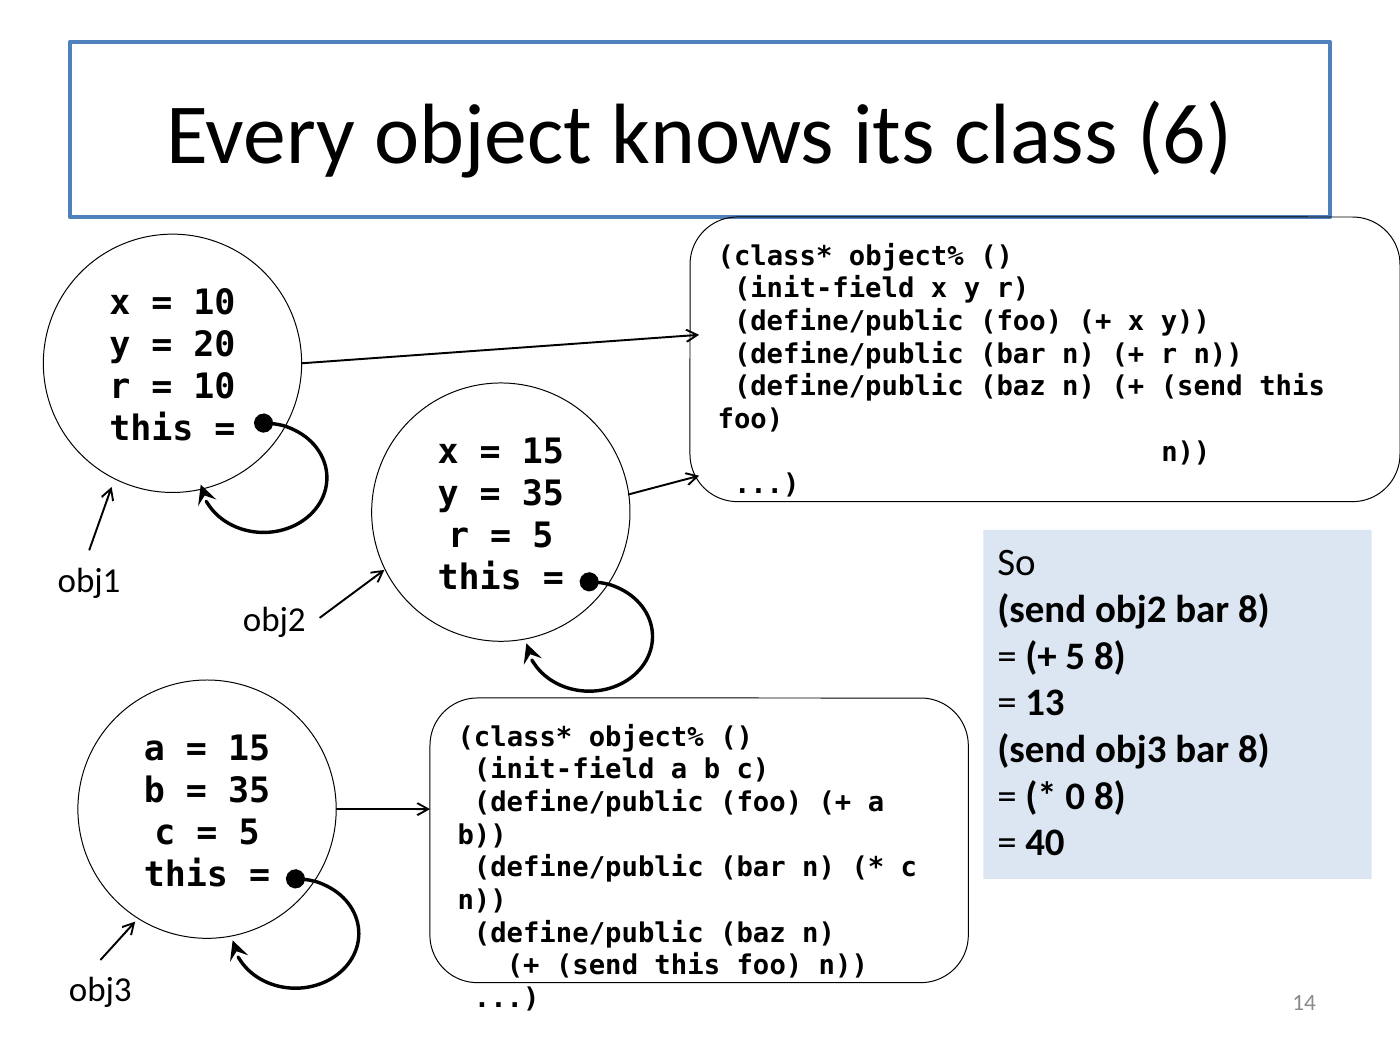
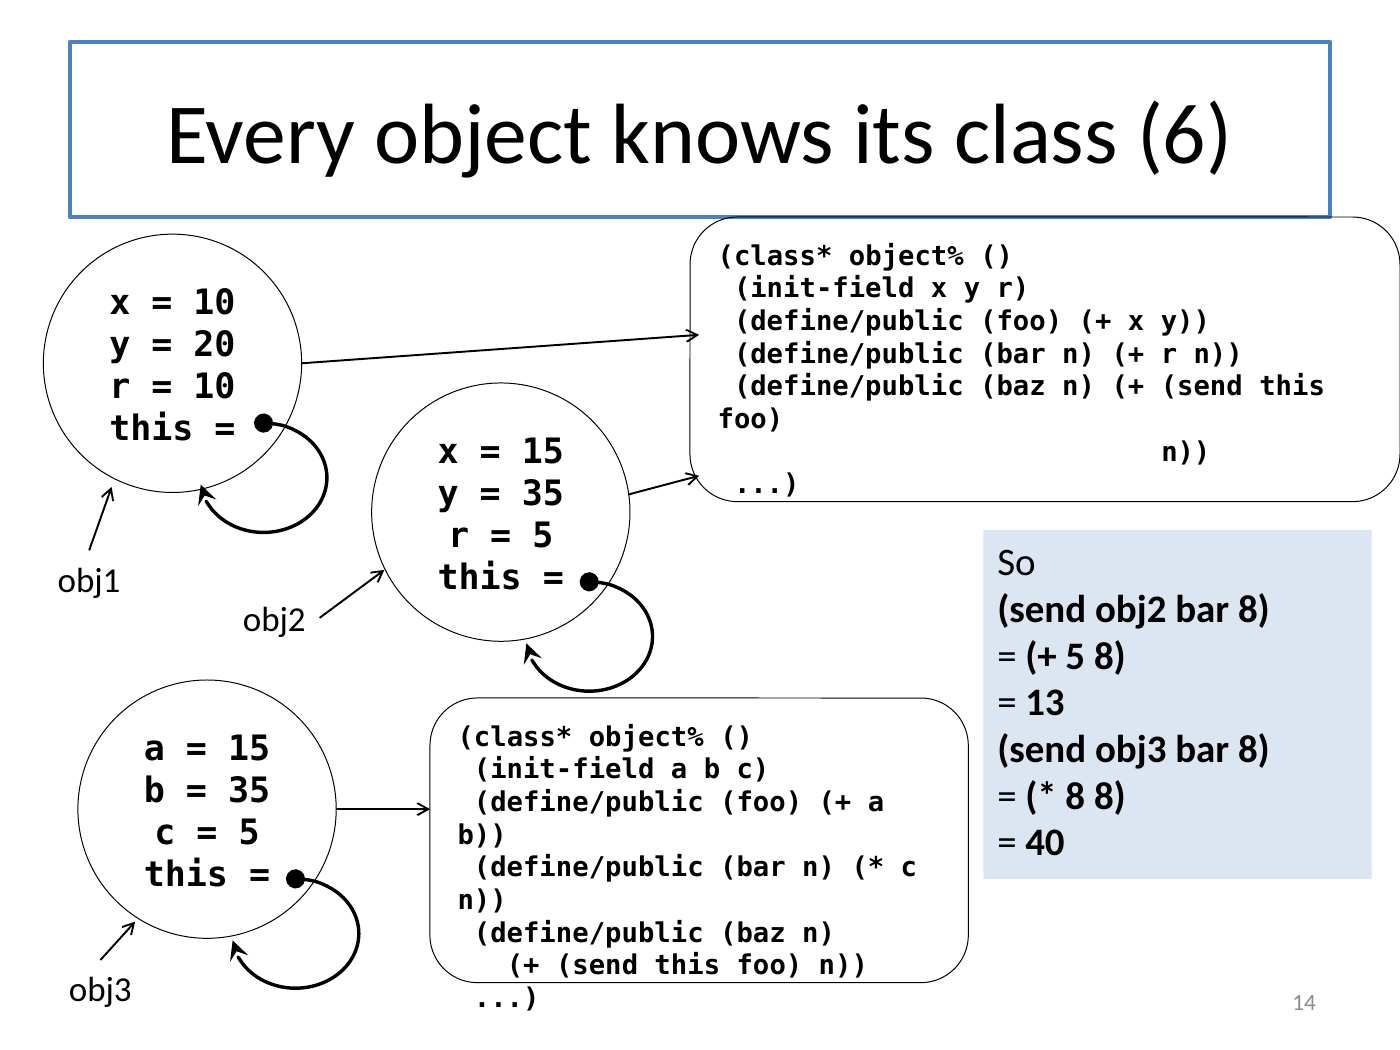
0 at (1075, 796): 0 -> 8
